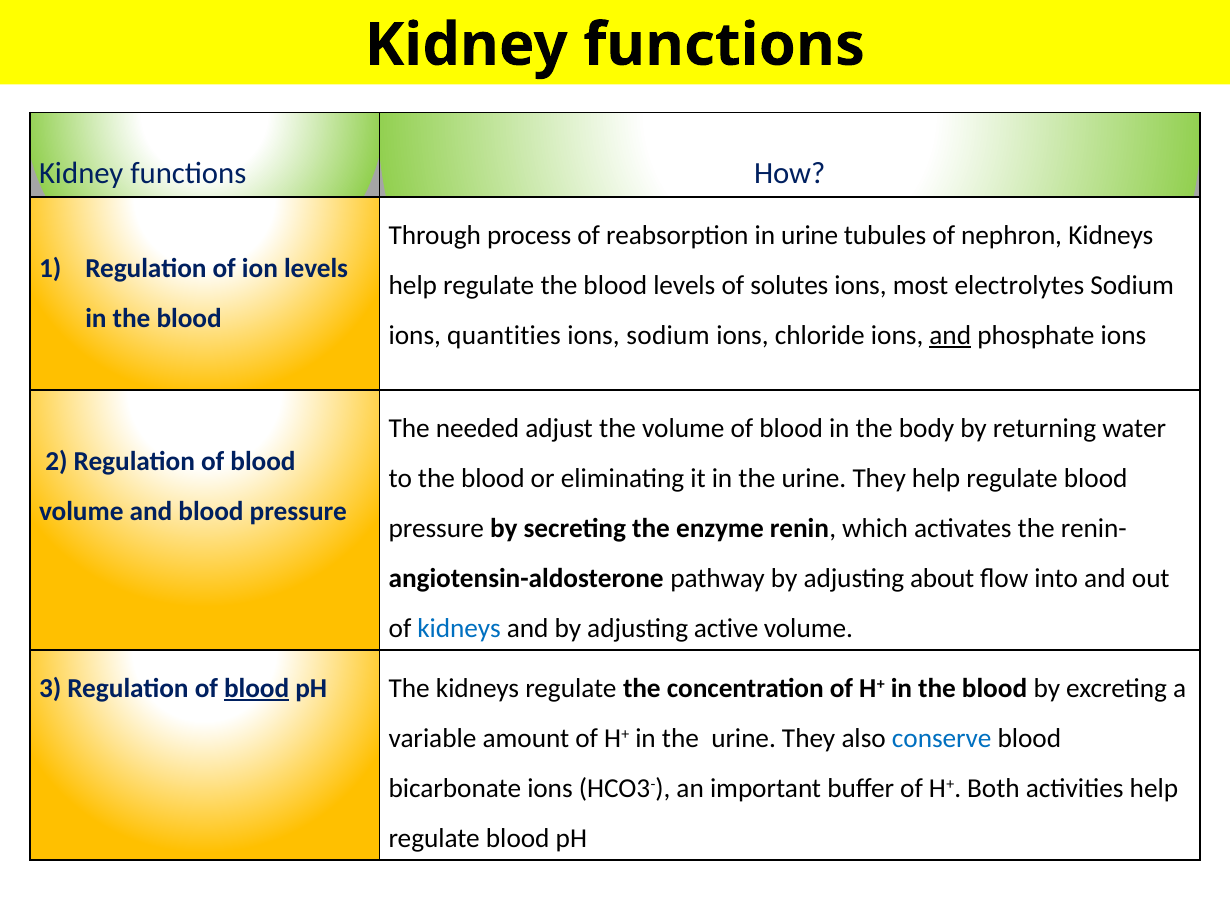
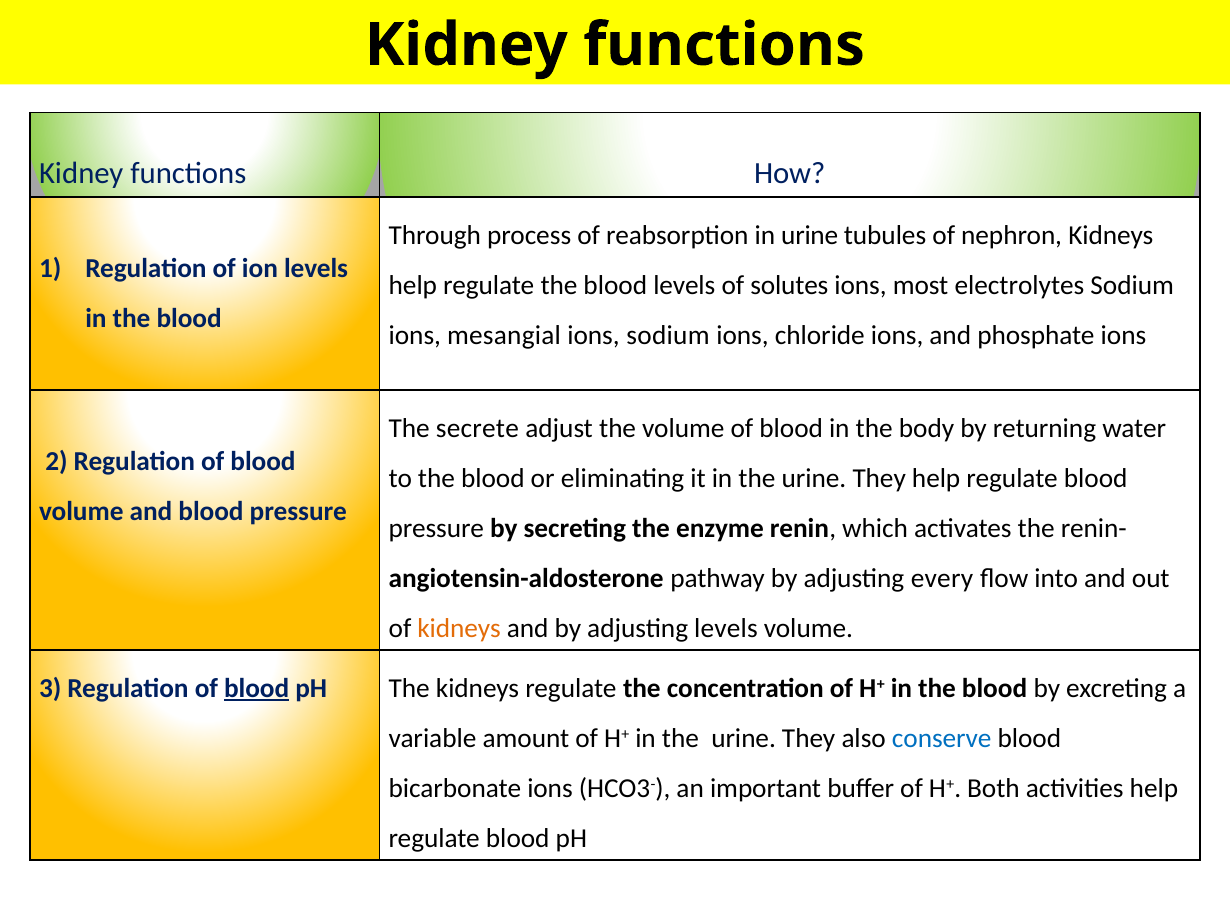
quantities: quantities -> mesangial
and at (950, 335) underline: present -> none
needed: needed -> secrete
about: about -> every
kidneys at (459, 629) colour: blue -> orange
adjusting active: active -> levels
